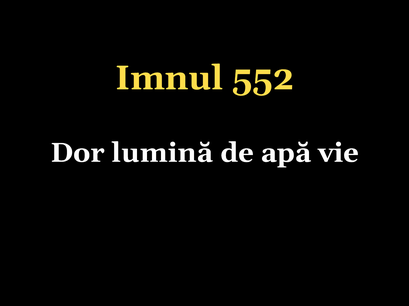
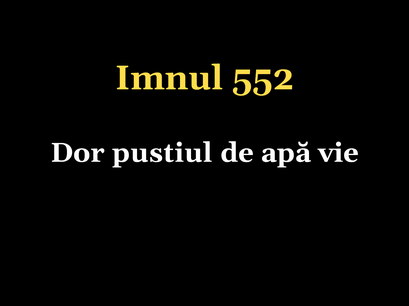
lumină: lumină -> pustiul
